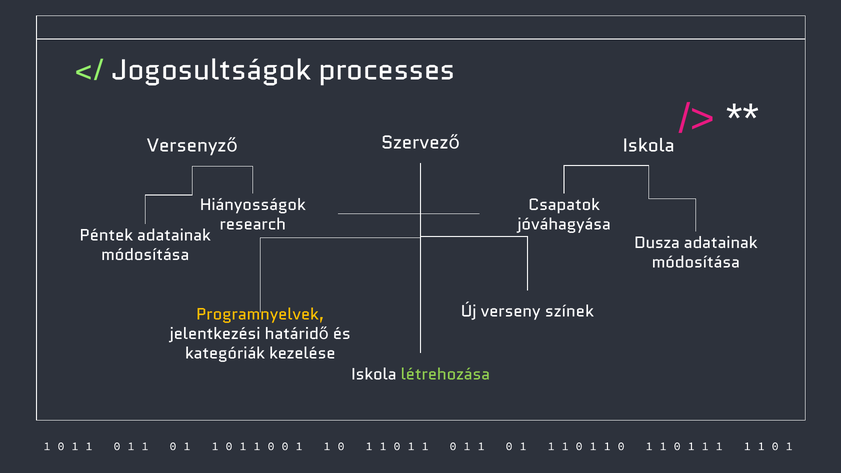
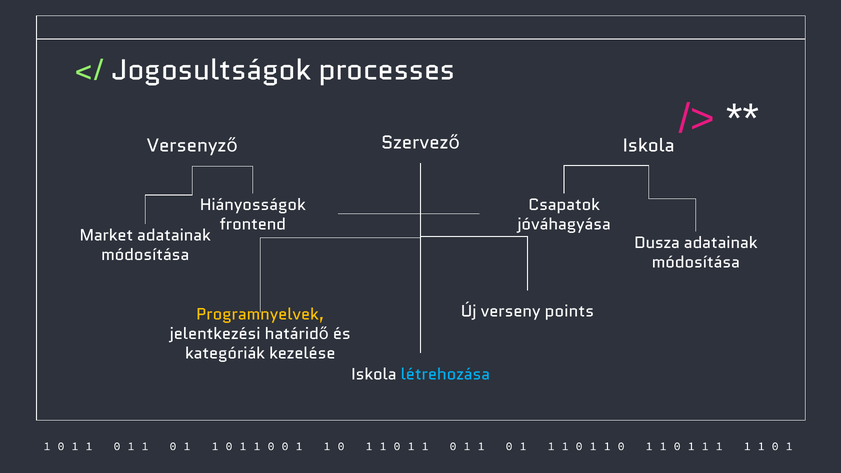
research: research -> frontend
Péntek: Péntek -> Market
színek: színek -> points
létrehozása colour: light green -> light blue
